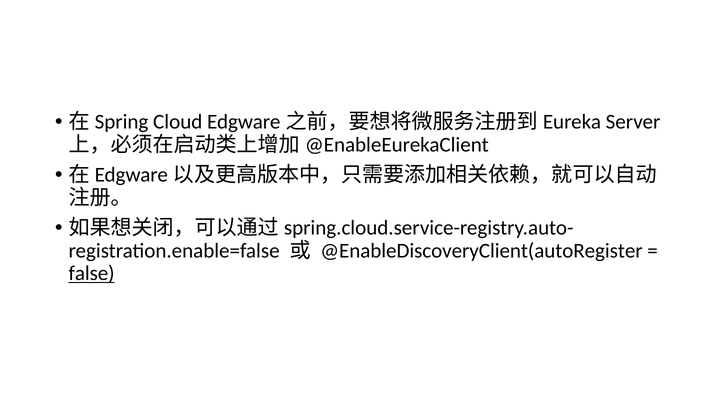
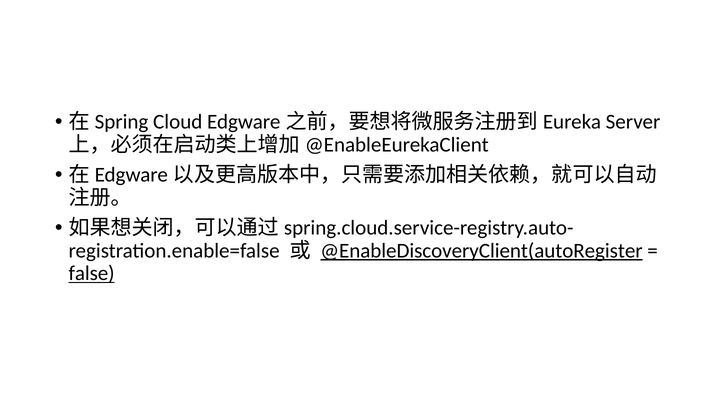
@EnableDiscoveryClient(autoRegister underline: none -> present
